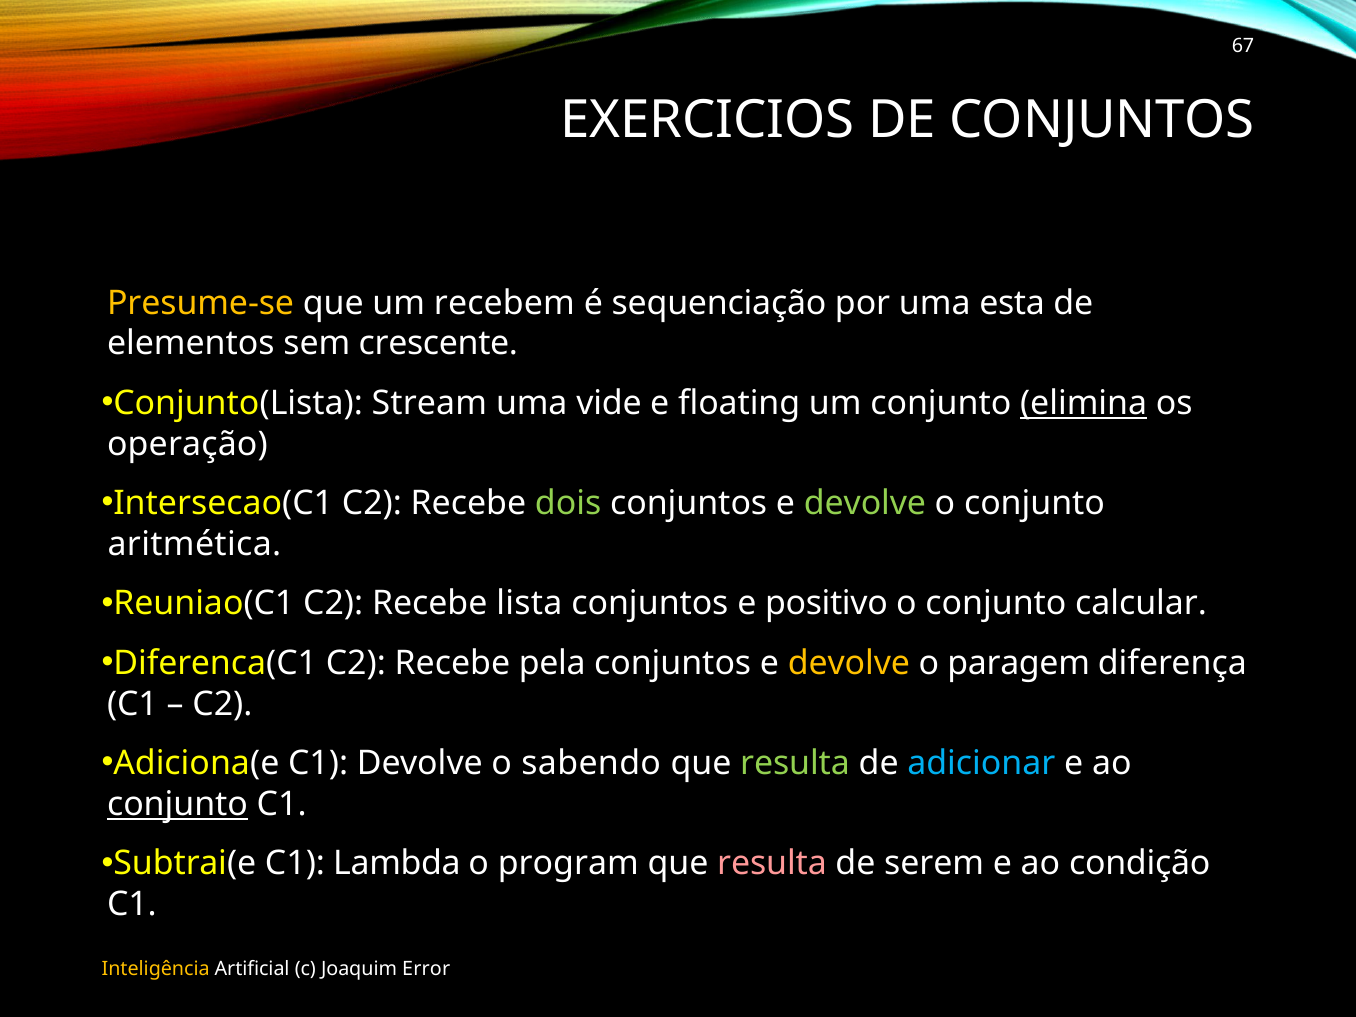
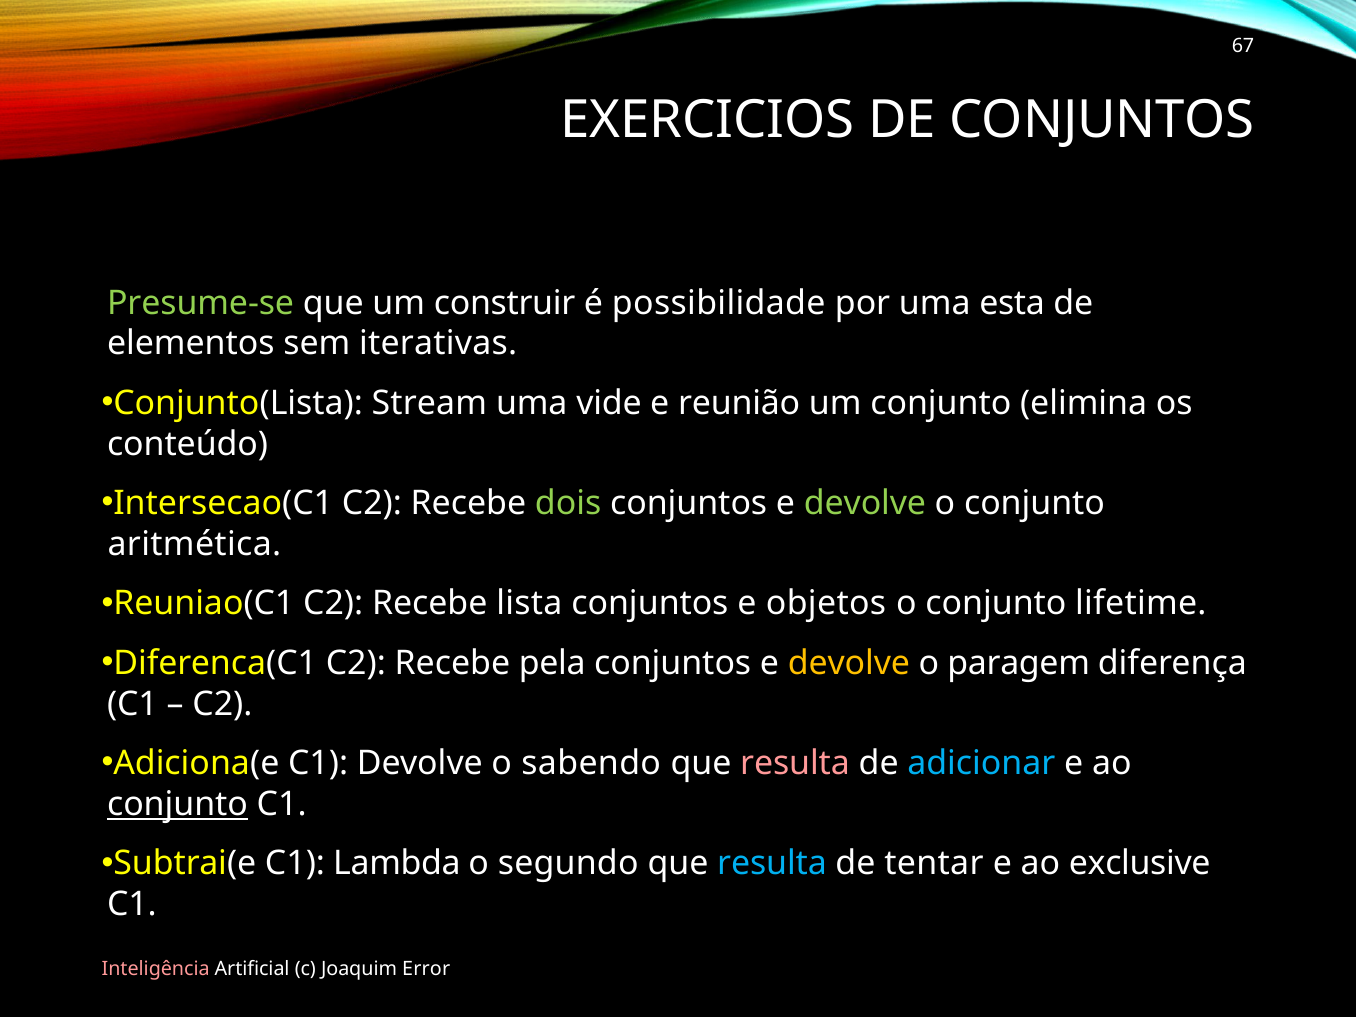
Presume-se colour: yellow -> light green
recebem: recebem -> construir
sequenciação: sequenciação -> possibilidade
crescente: crescente -> iterativas
floating: floating -> reunião
elimina underline: present -> none
operação: operação -> conteúdo
positivo: positivo -> objetos
calcular: calcular -> lifetime
resulta at (795, 763) colour: light green -> pink
program: program -> segundo
resulta at (772, 864) colour: pink -> light blue
serem: serem -> tentar
condição: condição -> exclusive
Inteligência colour: yellow -> pink
